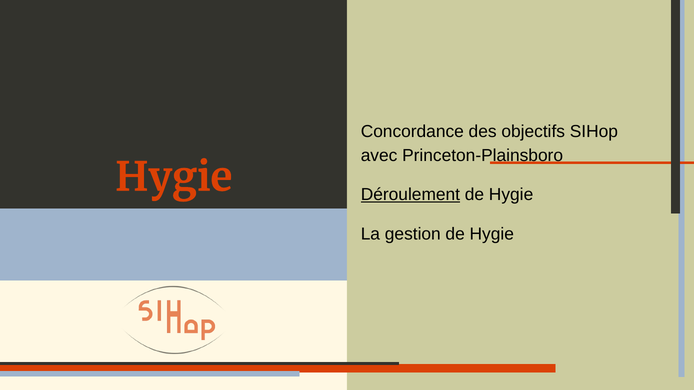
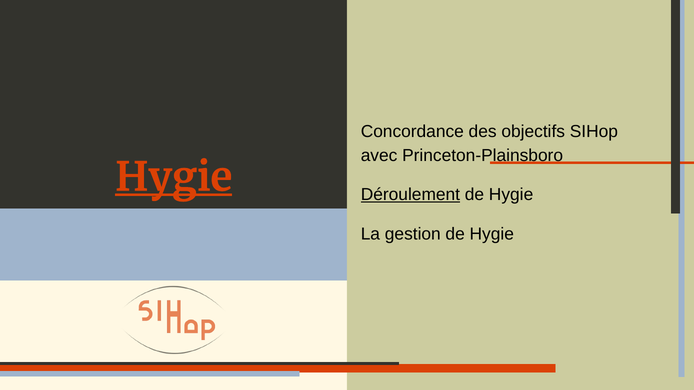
Hygie at (174, 178) underline: none -> present
